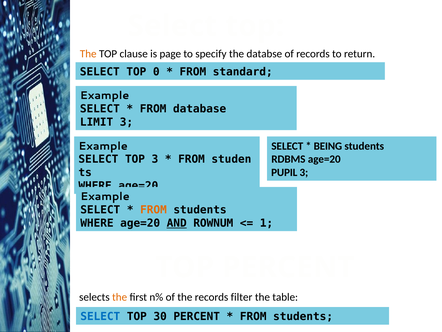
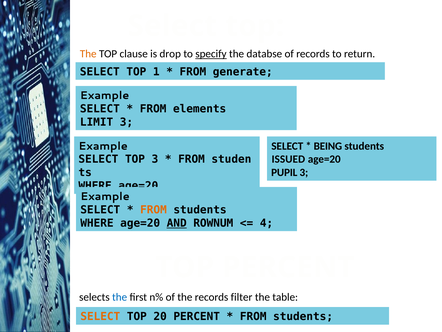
page: page -> drop
specify underline: none -> present
0: 0 -> 1
standard: standard -> generate
database: database -> elements
RDBMS: RDBMS -> ISSUED
1: 1 -> 4
the at (120, 297) colour: orange -> blue
SELECT at (100, 316) colour: blue -> orange
30: 30 -> 20
